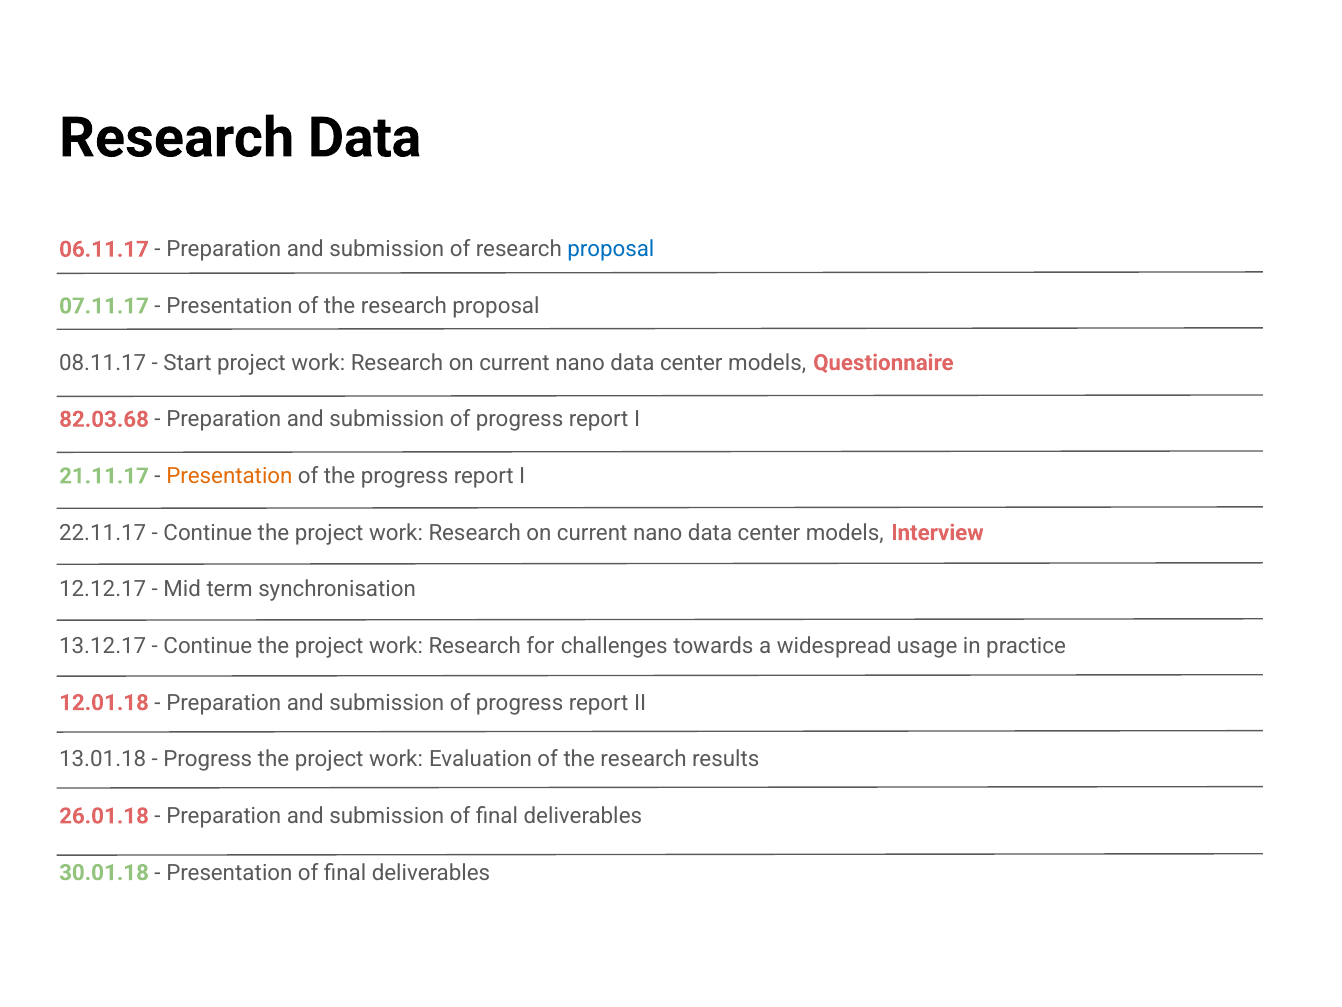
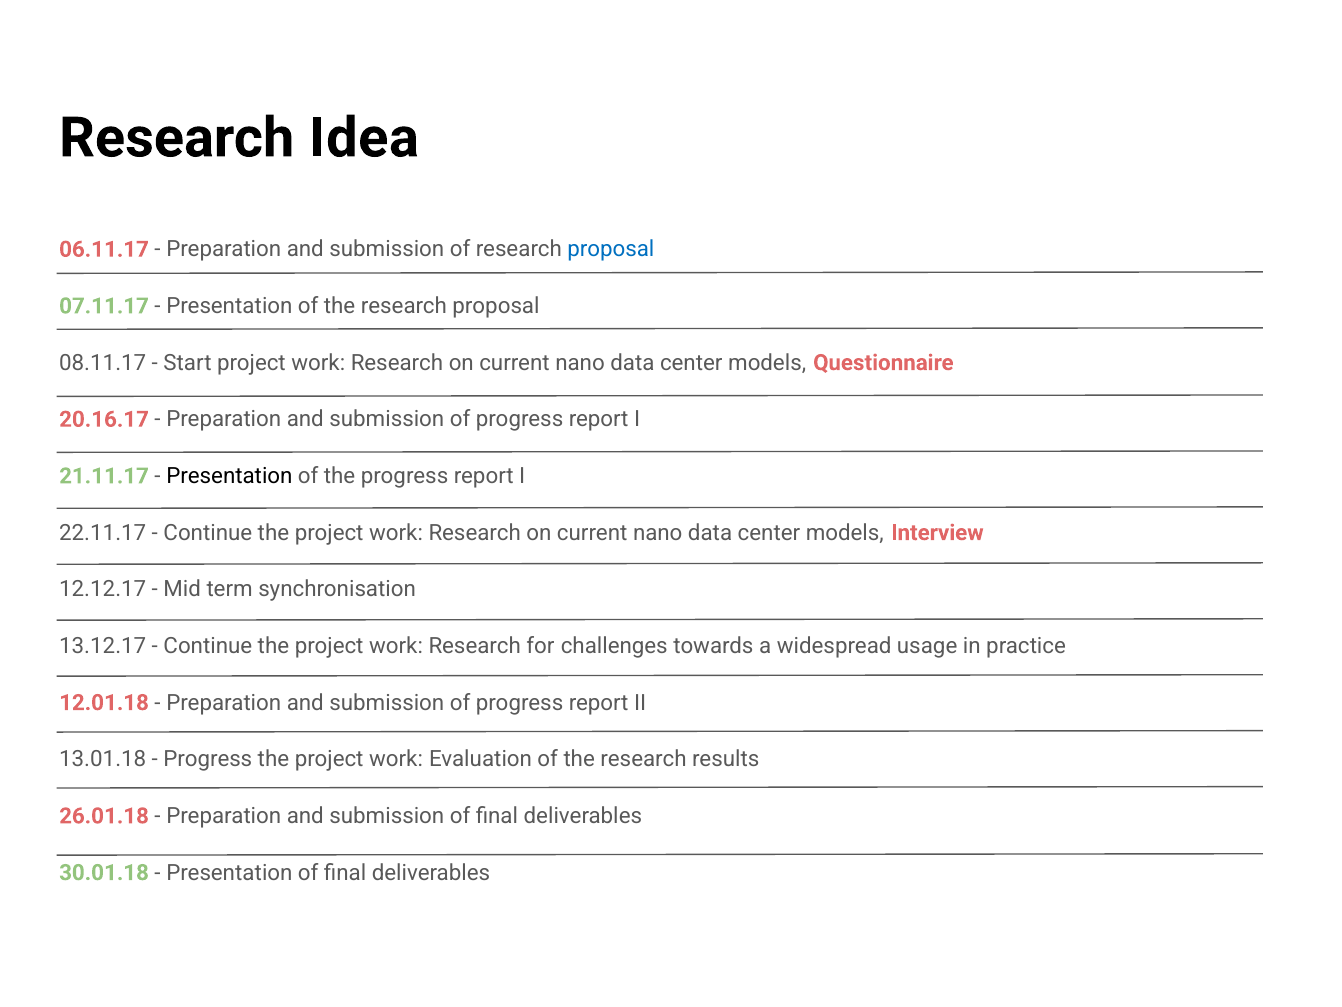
Research Data: Data -> Idea
82.03.68: 82.03.68 -> 20.16.17
Presentation at (229, 476) colour: orange -> black
